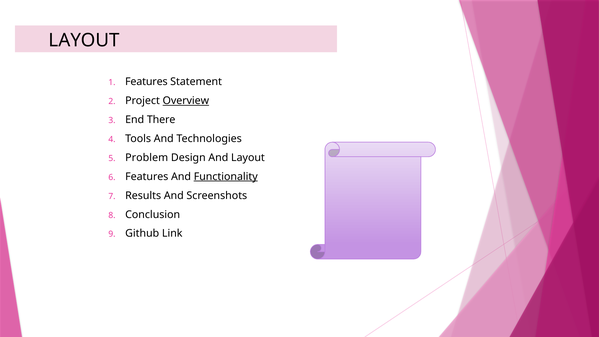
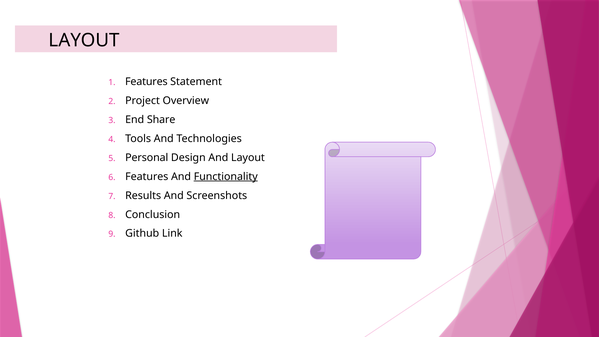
Overview underline: present -> none
There: There -> Share
Problem: Problem -> Personal
